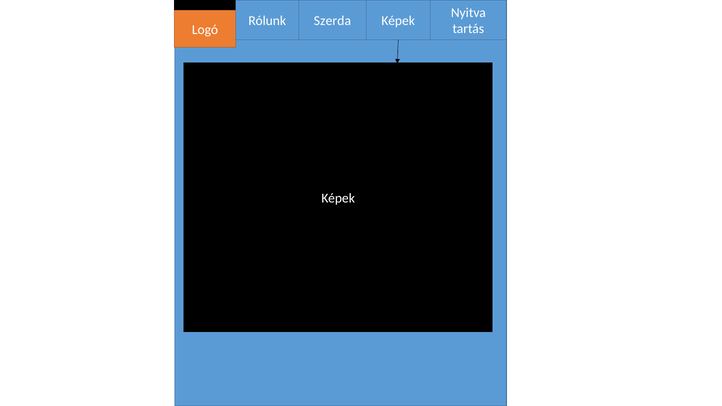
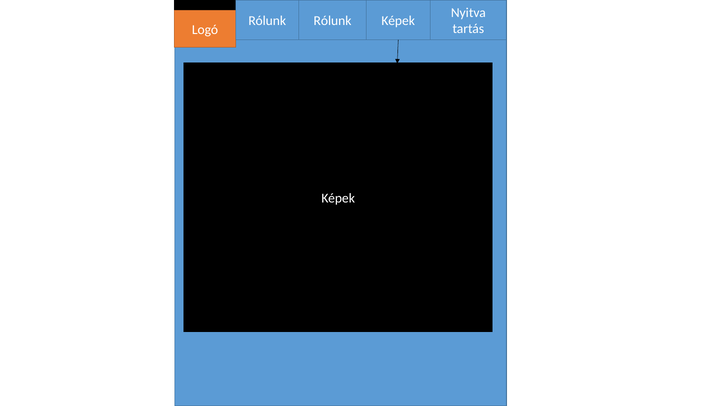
Rólunk Szerda: Szerda -> Rólunk
